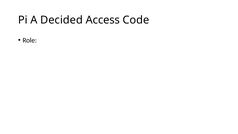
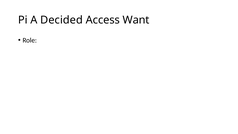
Code: Code -> Want
